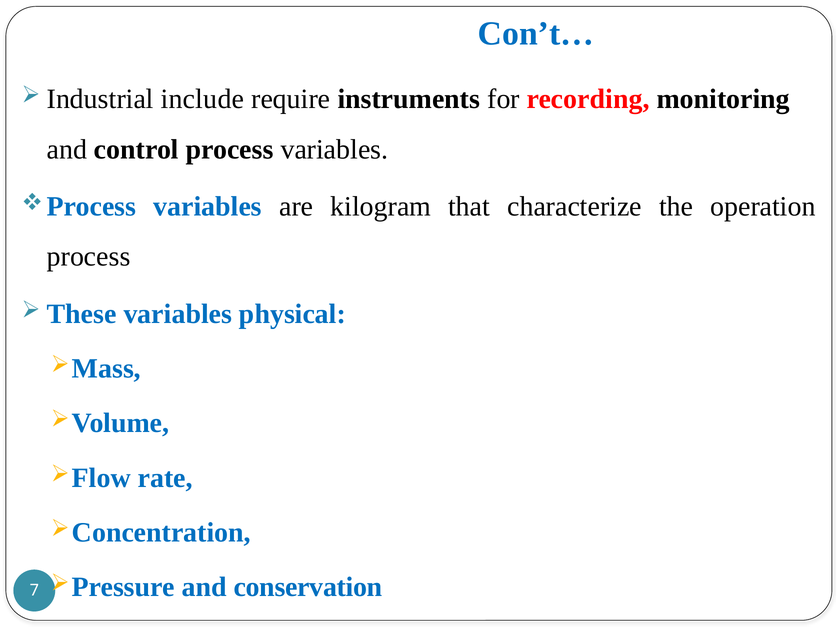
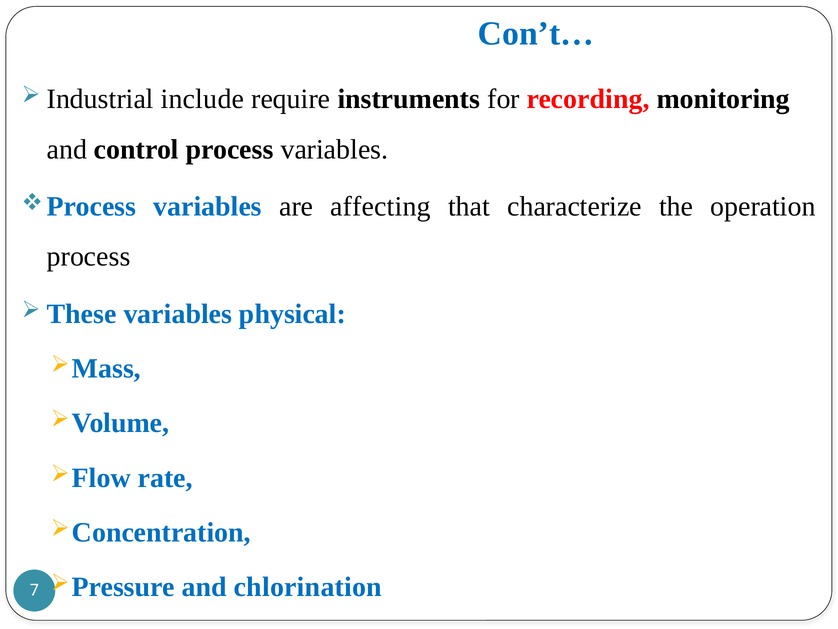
kilogram: kilogram -> affecting
conservation: conservation -> chlorination
